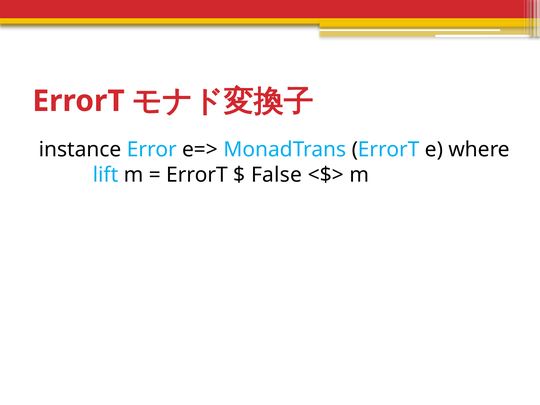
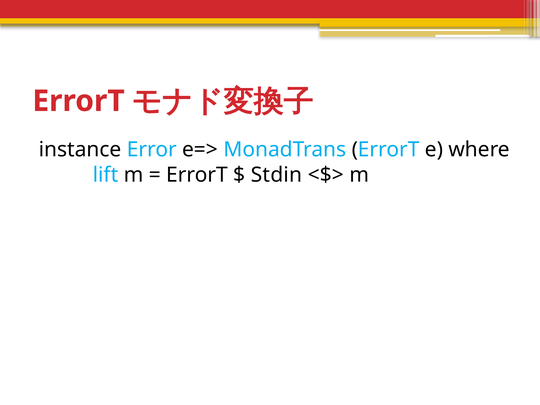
False: False -> Stdin
